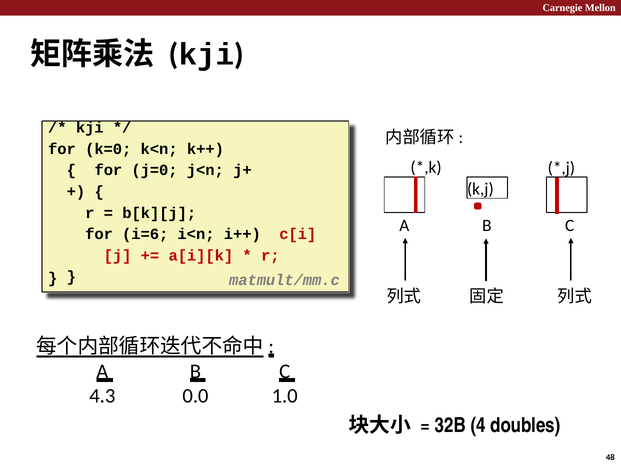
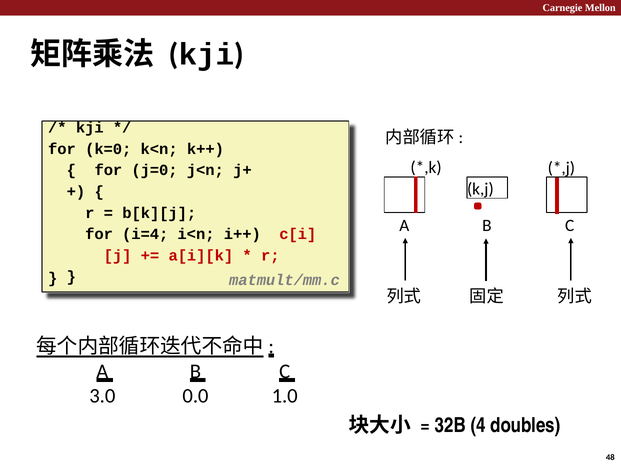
i=6: i=6 -> i=4
4.3: 4.3 -> 3.0
